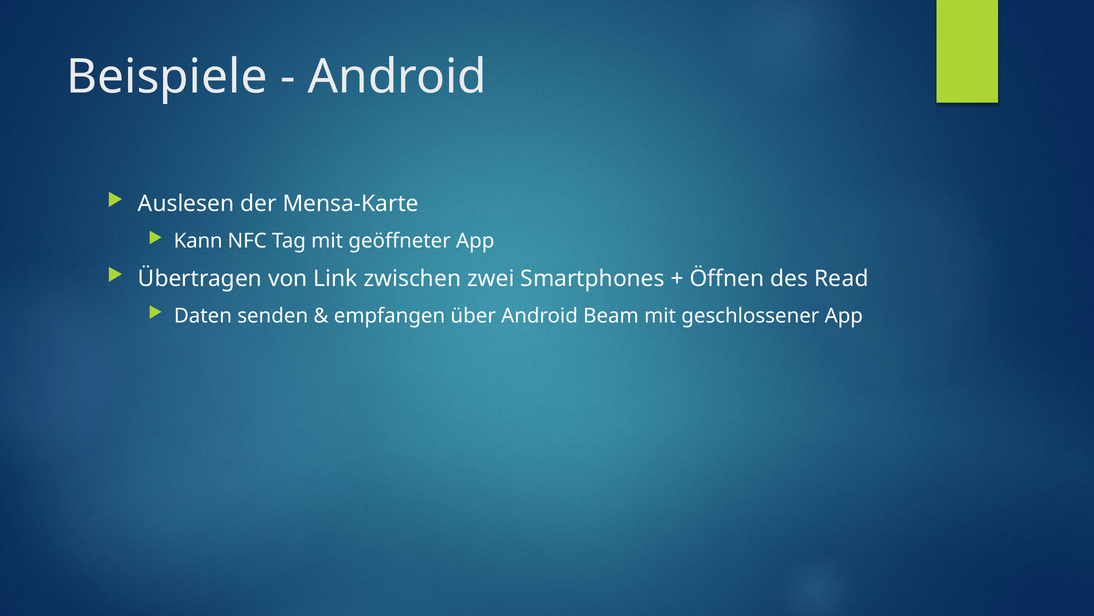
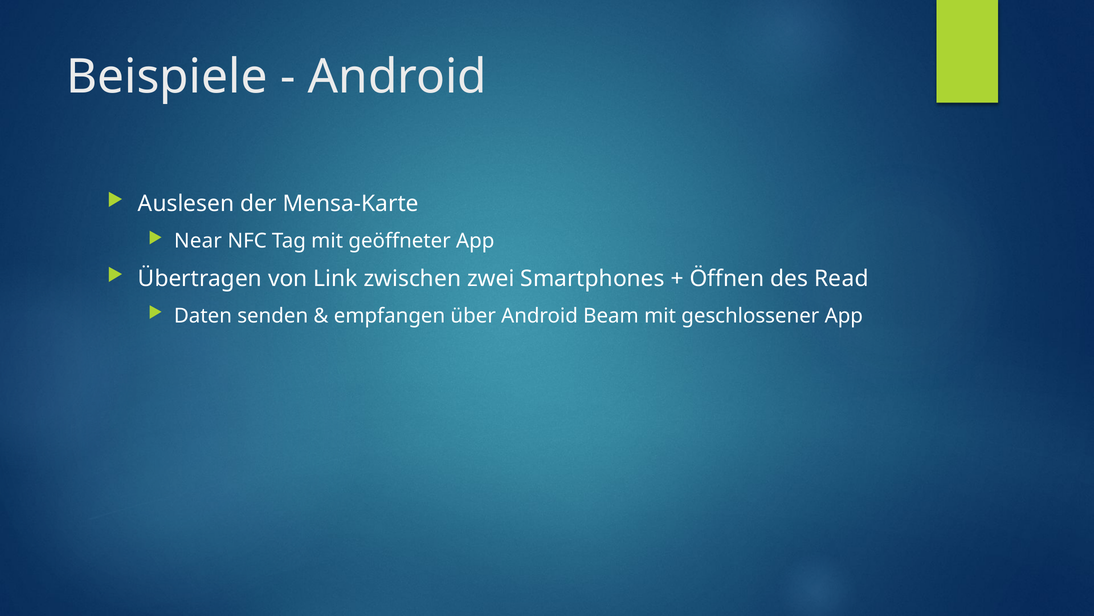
Kann: Kann -> Near
